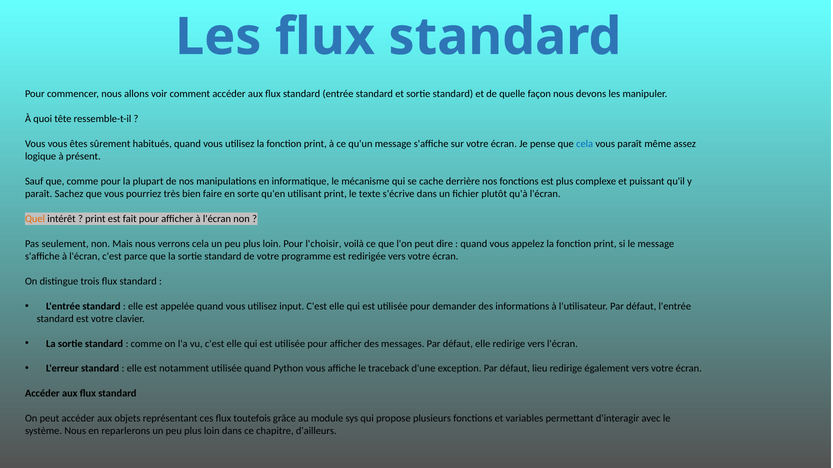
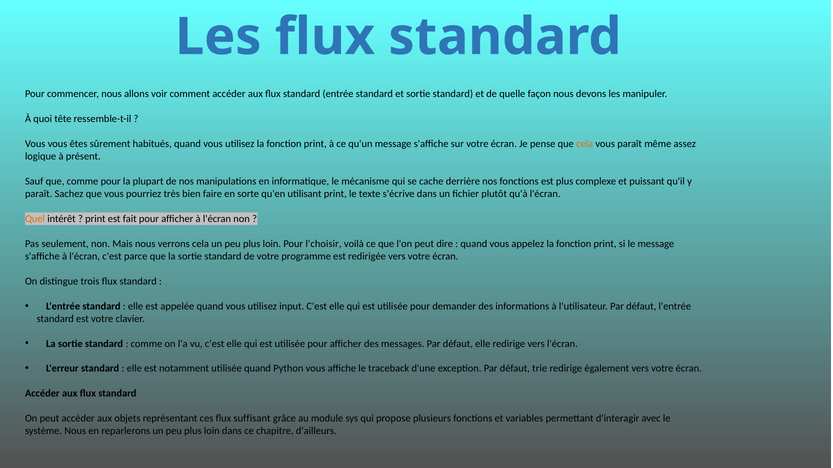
cela at (585, 144) colour: blue -> orange
lieu: lieu -> trie
toutefois: toutefois -> suffisant
